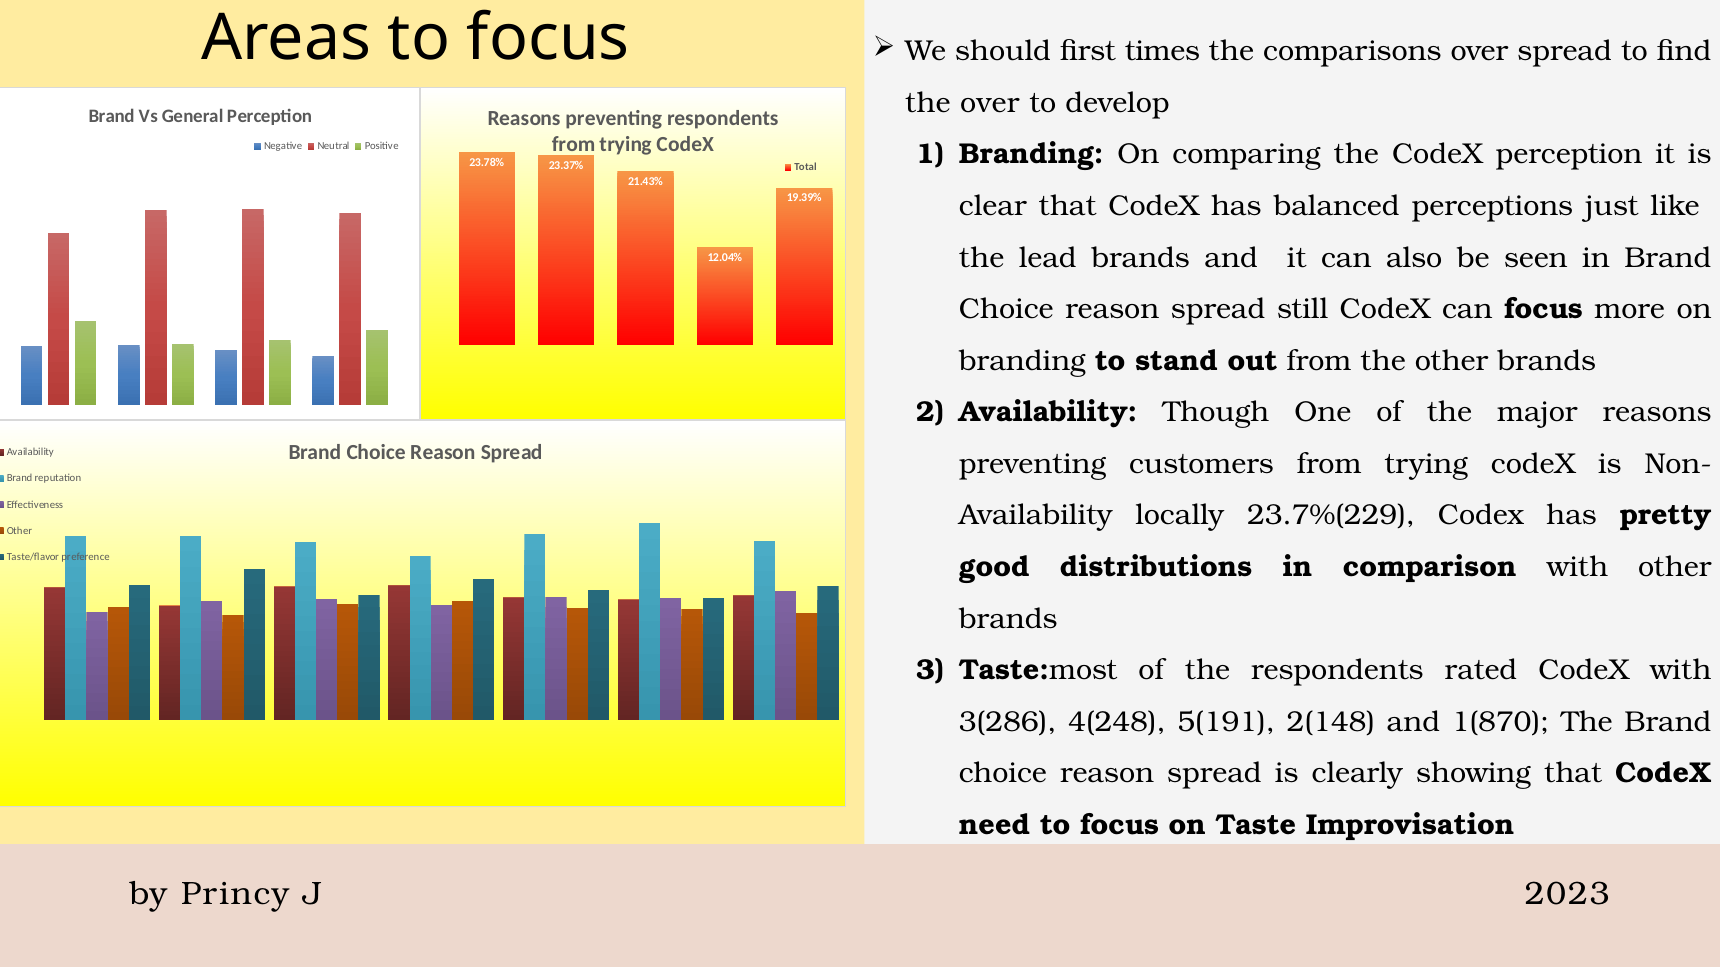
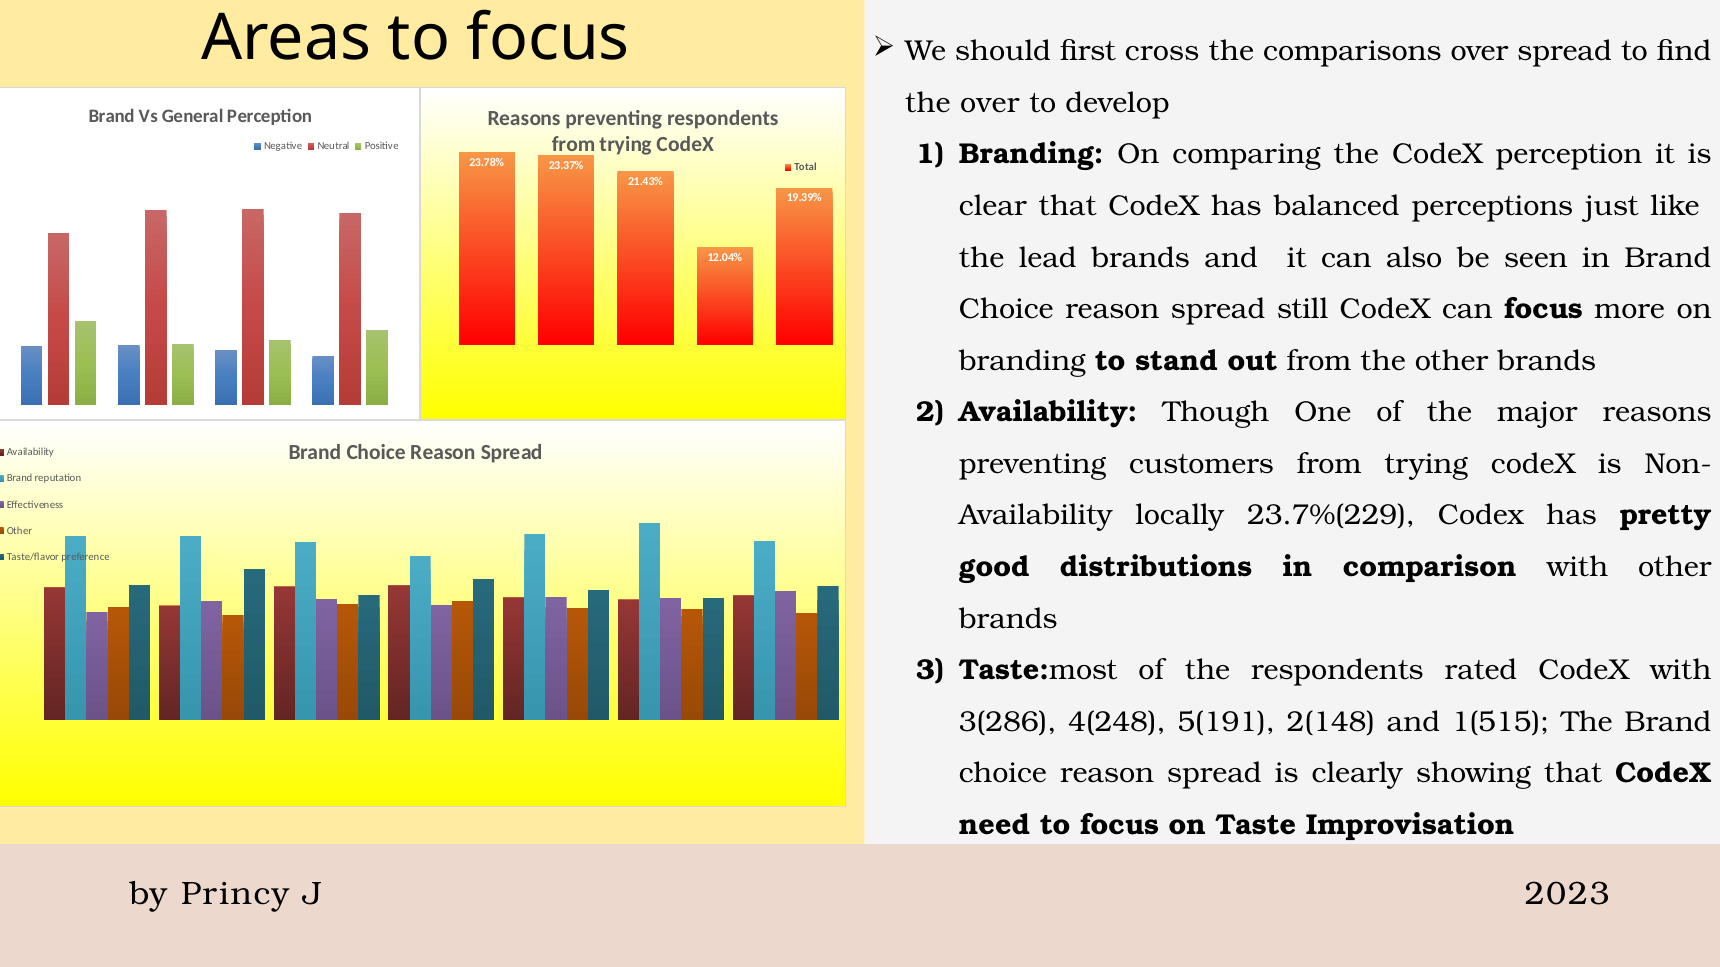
times: times -> cross
1(870: 1(870 -> 1(515
